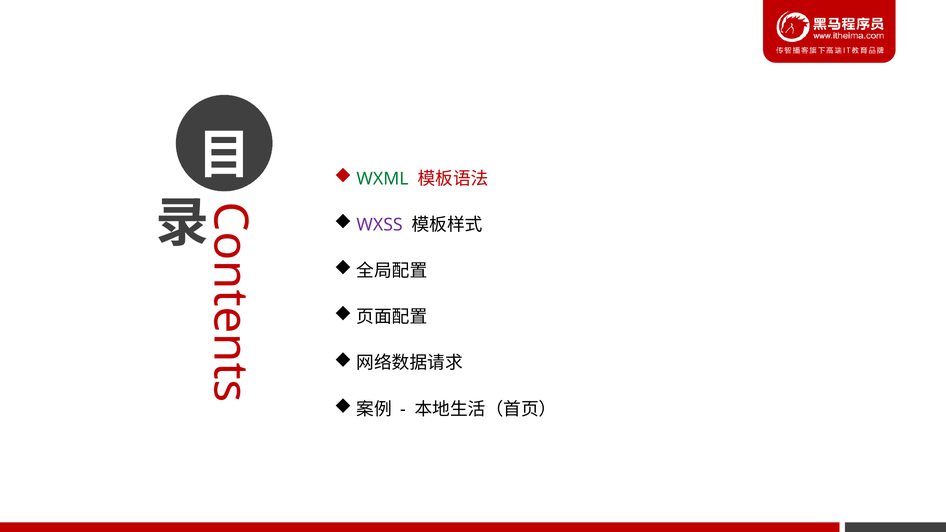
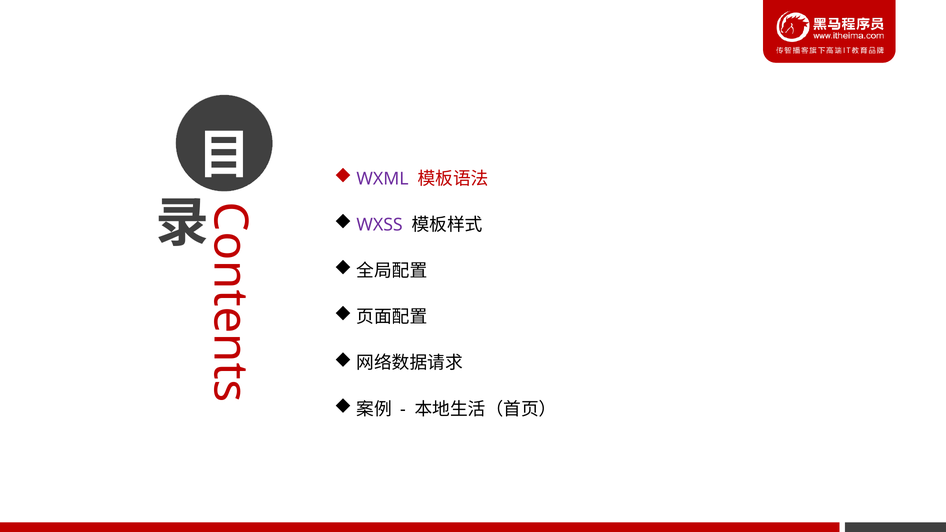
WXML colour: green -> purple
